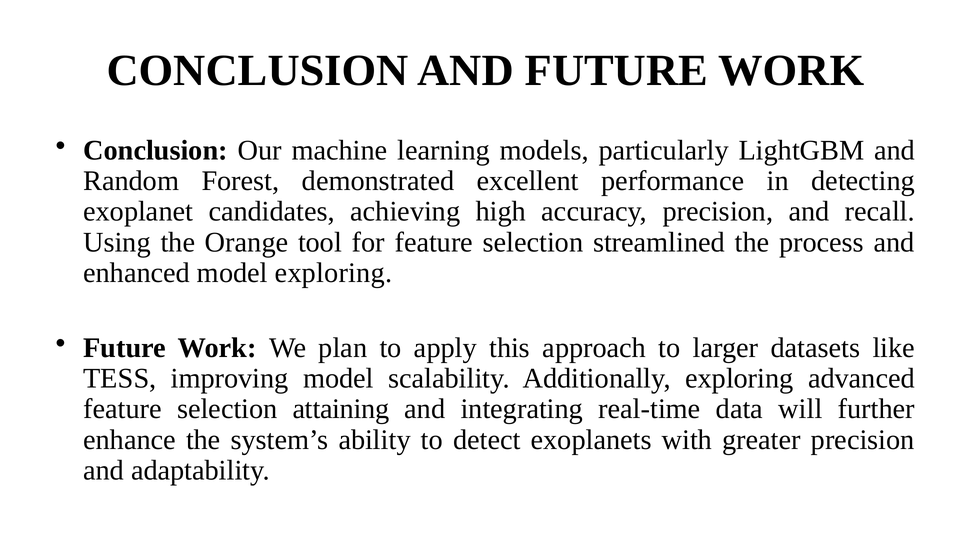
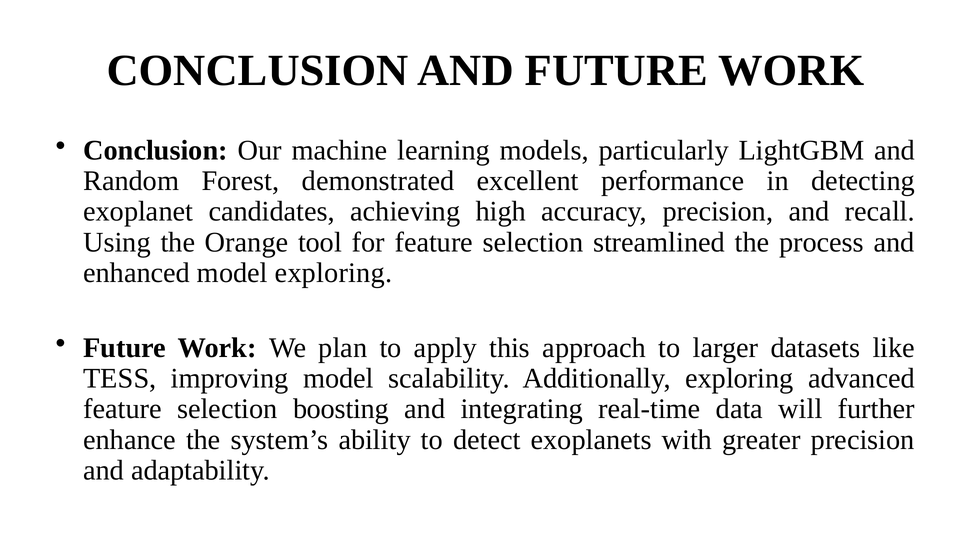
attaining: attaining -> boosting
